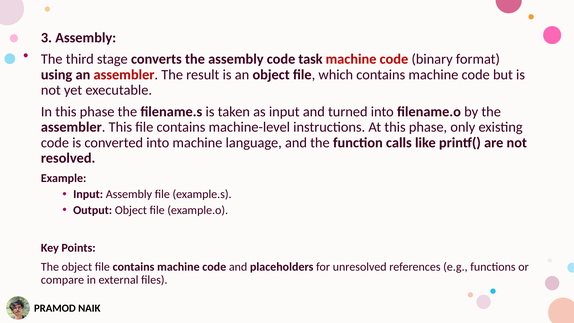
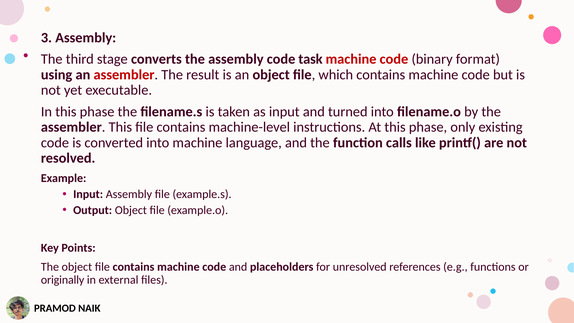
compare: compare -> originally
